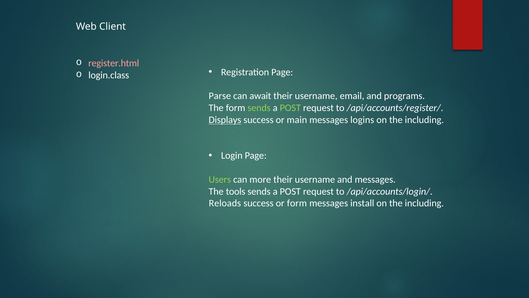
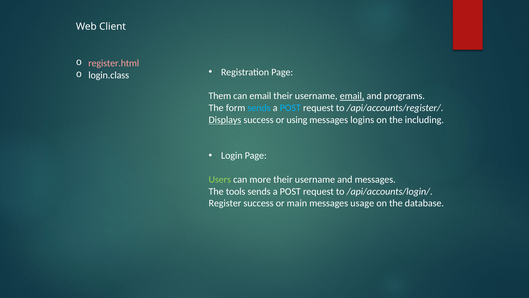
Parse: Parse -> Them
can await: await -> email
email at (352, 96) underline: none -> present
sends at (259, 108) colour: light green -> light blue
POST at (290, 108) colour: light green -> light blue
main: main -> using
Reloads: Reloads -> Register
or form: form -> main
install: install -> usage
including at (424, 203): including -> database
